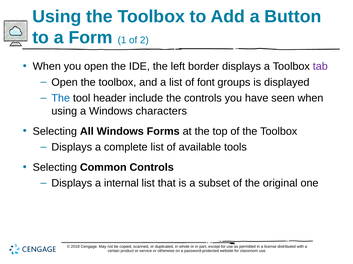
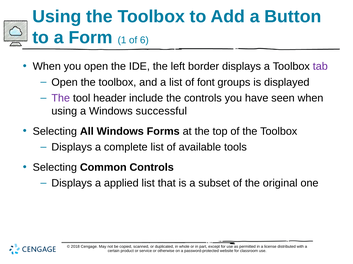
2: 2 -> 6
The at (61, 98) colour: blue -> purple
characters: characters -> successful
internal: internal -> applied
